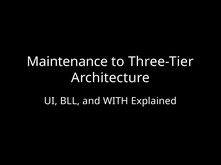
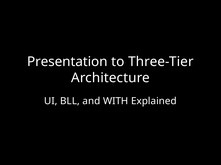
Maintenance: Maintenance -> Presentation
